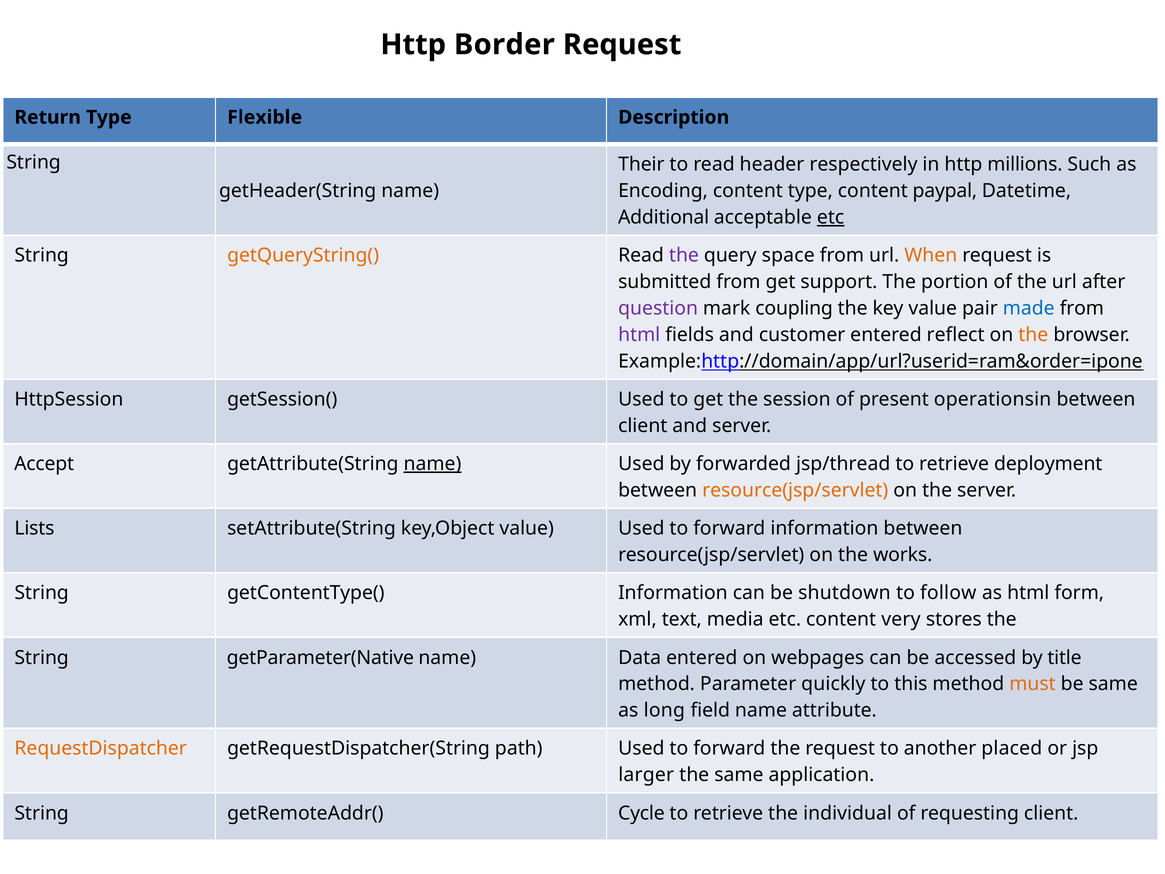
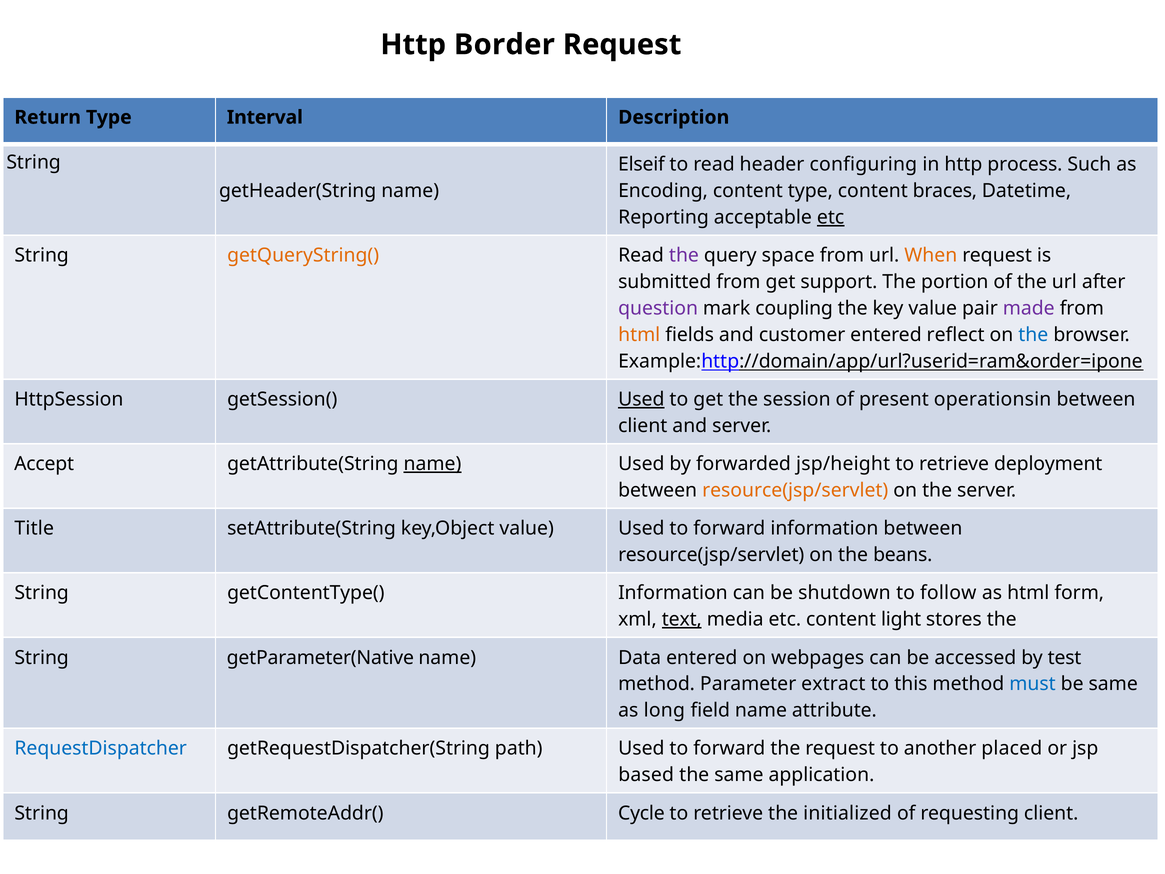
Flexible: Flexible -> Interval
Their: Their -> Elseif
respectively: respectively -> configuring
millions: millions -> process
paypal: paypal -> braces
Additional: Additional -> Reporting
made colour: blue -> purple
html at (639, 335) colour: purple -> orange
the at (1033, 335) colour: orange -> blue
Used at (641, 399) underline: none -> present
jsp/thread: jsp/thread -> jsp/height
Lists: Lists -> Title
works: works -> beans
text underline: none -> present
very: very -> light
title: title -> test
quickly: quickly -> extract
must colour: orange -> blue
RequestDispatcher colour: orange -> blue
larger: larger -> based
individual: individual -> initialized
